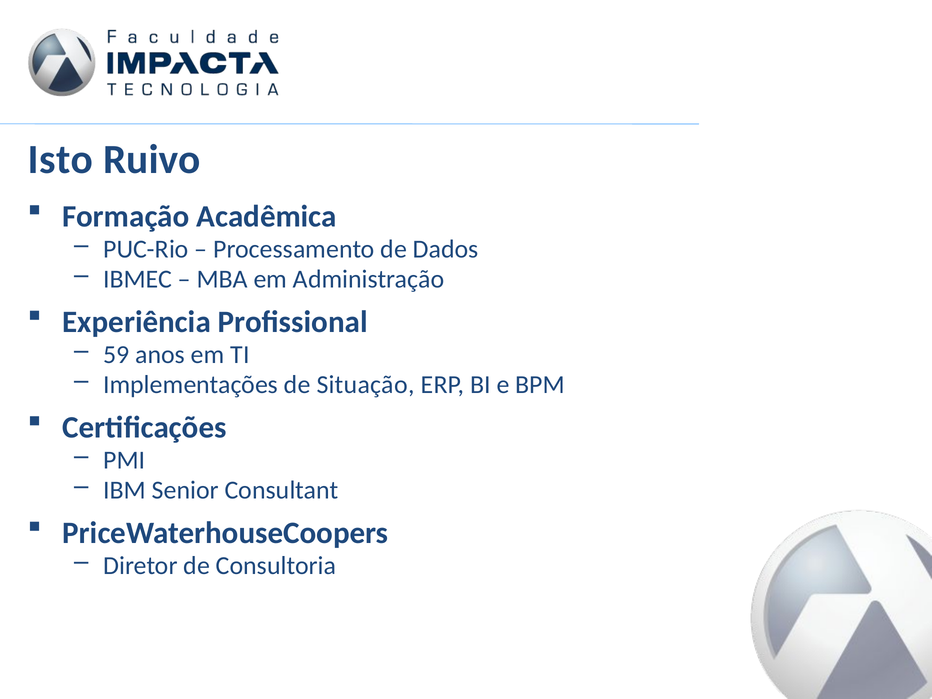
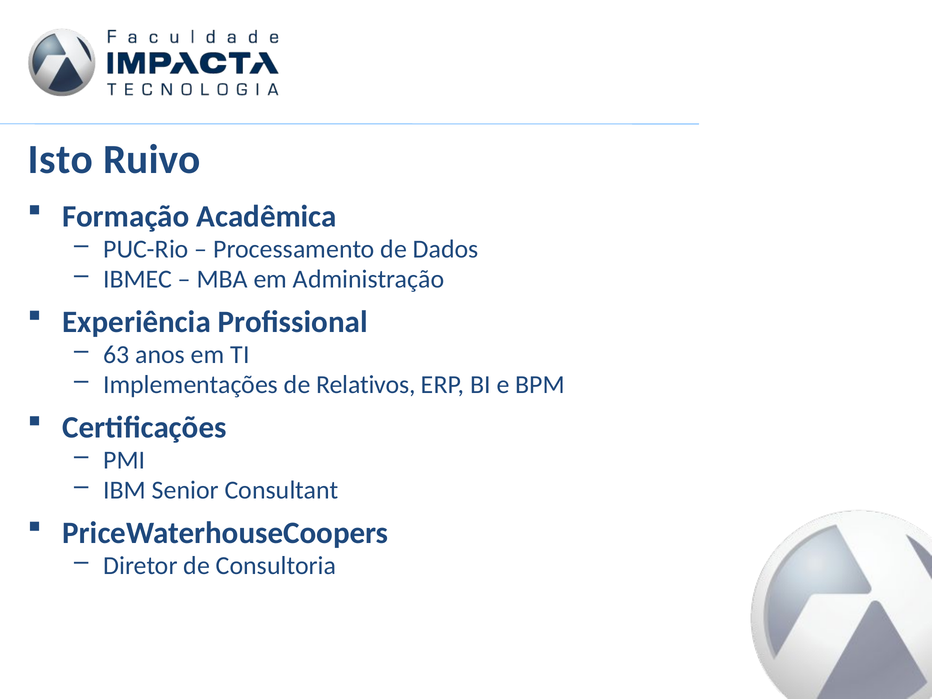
59: 59 -> 63
Situação: Situação -> Relativos
